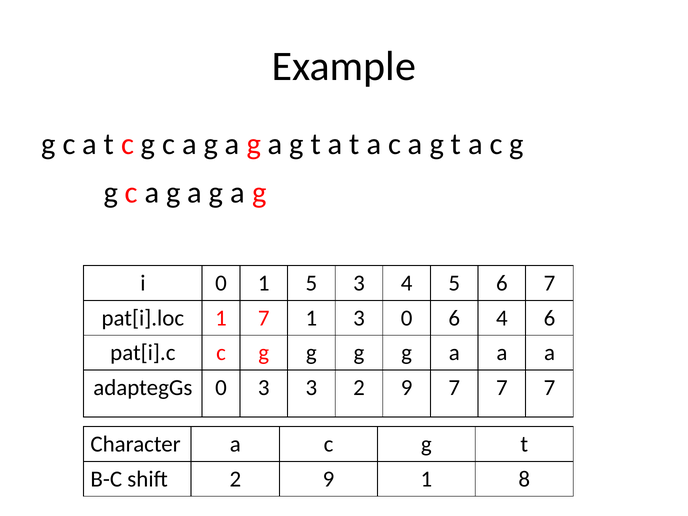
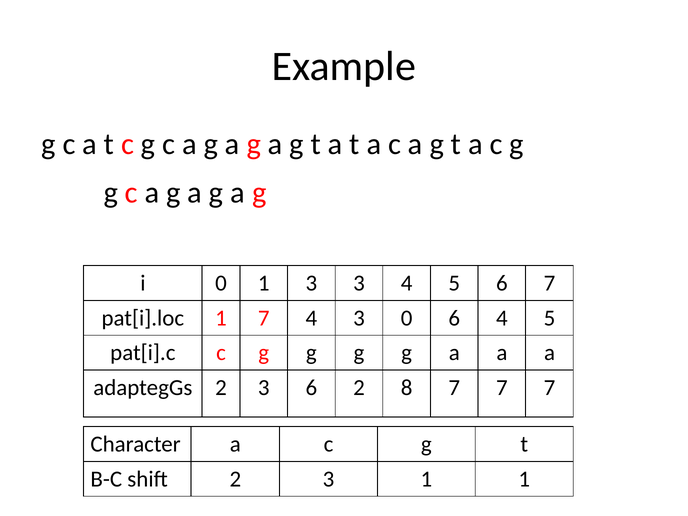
1 5: 5 -> 3
7 1: 1 -> 4
6 4 6: 6 -> 5
adaptegGs 0: 0 -> 2
3 3: 3 -> 6
9 at (407, 388): 9 -> 8
shift 2 9: 9 -> 3
1 8: 8 -> 1
